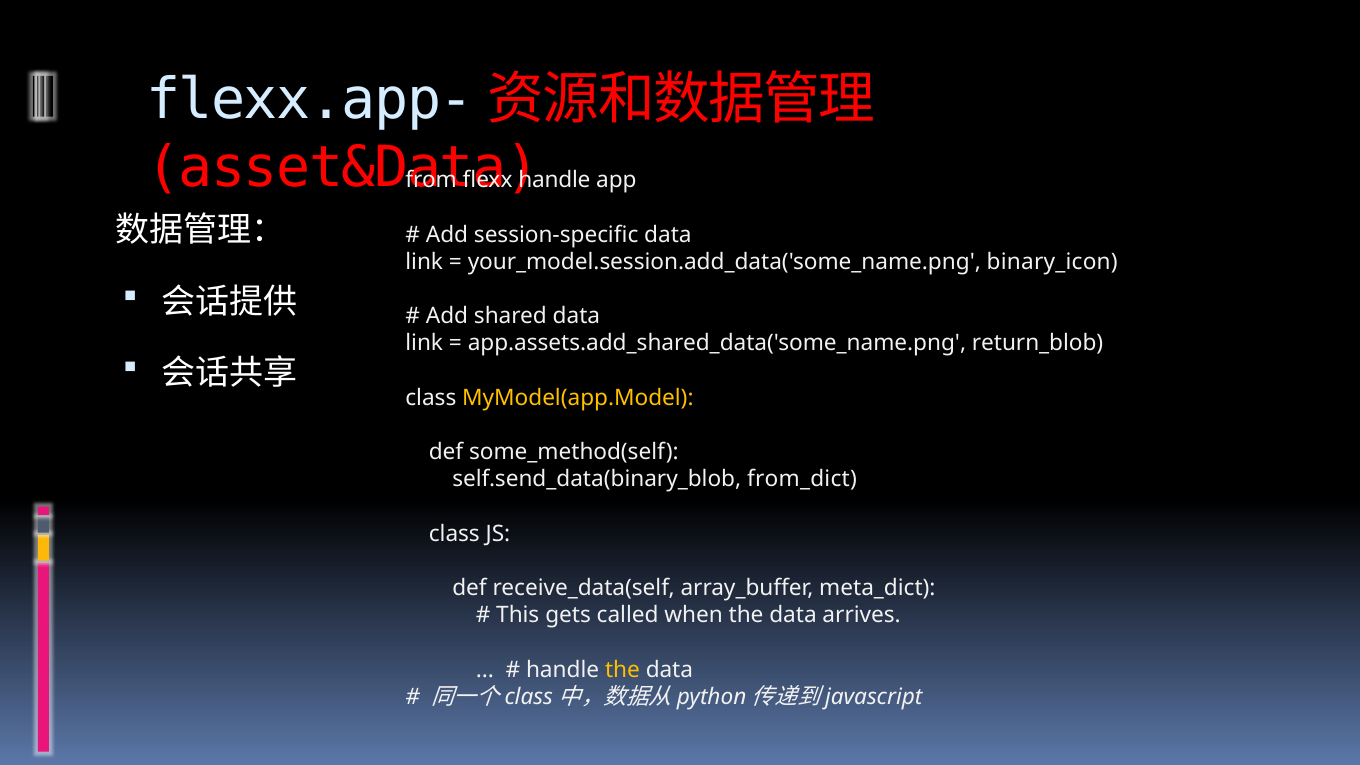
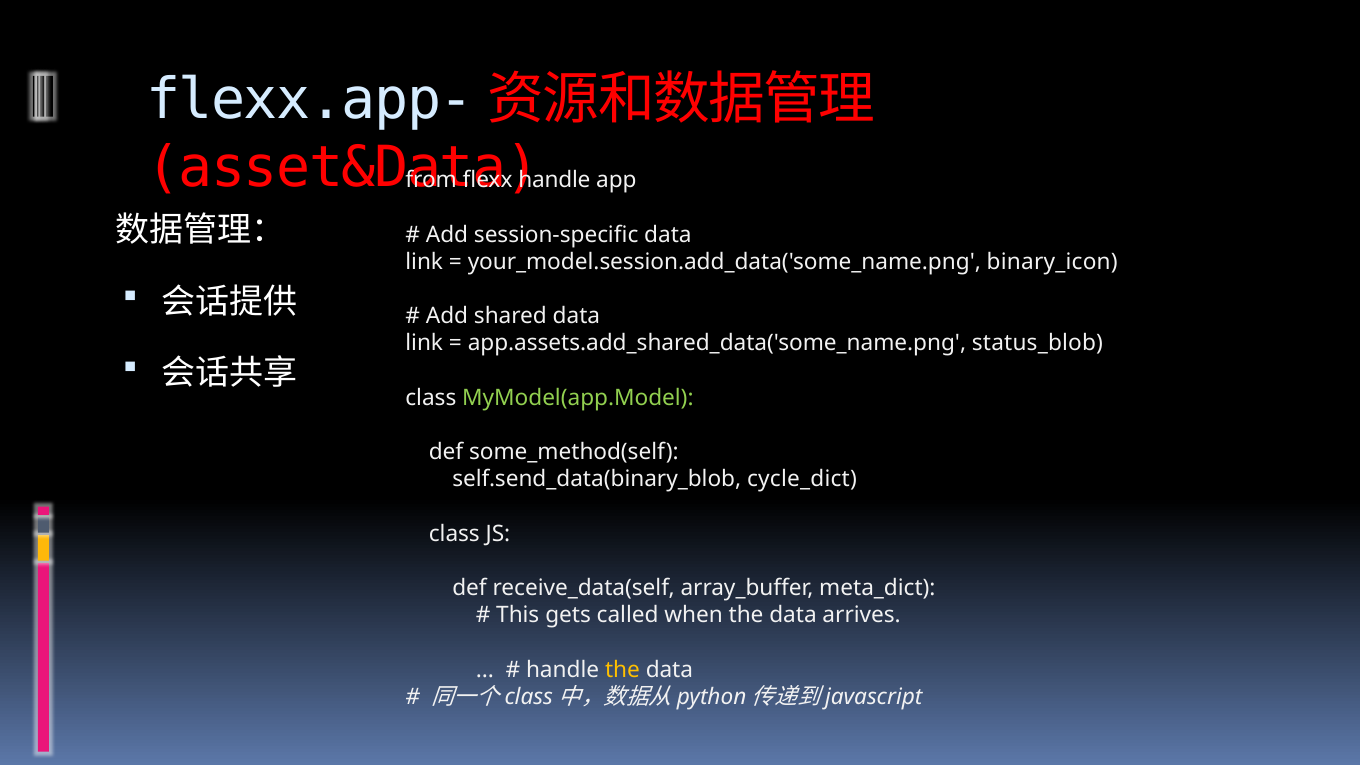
return_blob: return_blob -> status_blob
MyModel(app.Model colour: yellow -> light green
from_dict: from_dict -> cycle_dict
